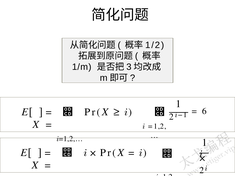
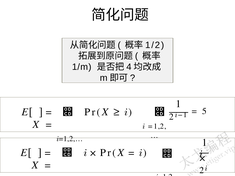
3: 3 -> 4
6: 6 -> 5
